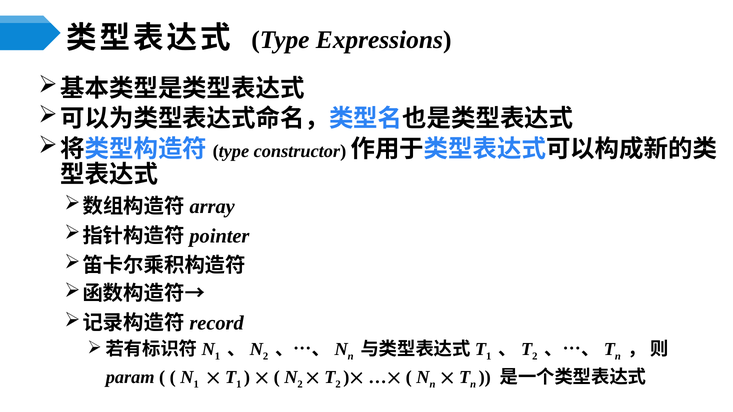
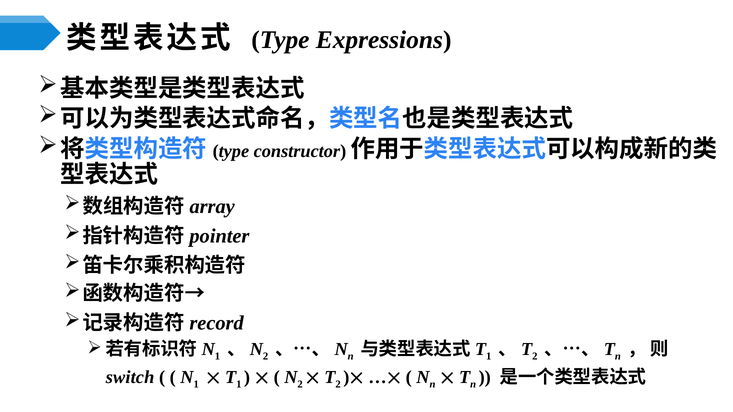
param: param -> switch
